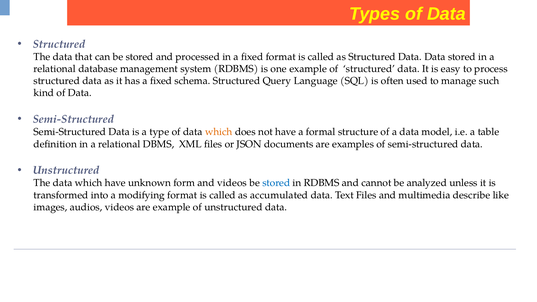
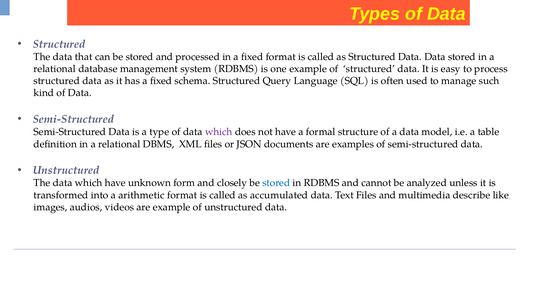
which at (219, 132) colour: orange -> purple
and videos: videos -> closely
modifying: modifying -> arithmetic
